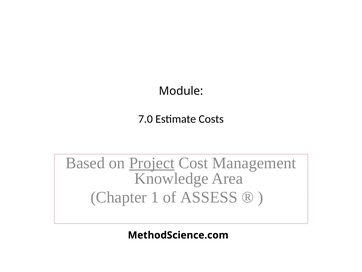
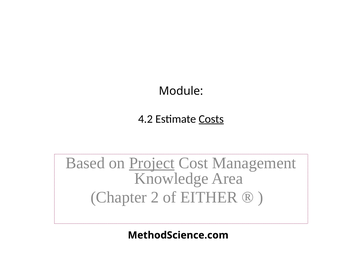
7.0: 7.0 -> 4.2
Costs underline: none -> present
1: 1 -> 2
ASSESS: ASSESS -> EITHER
